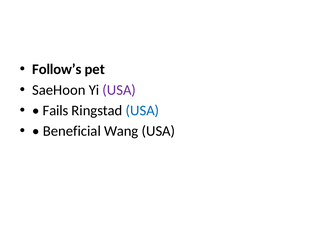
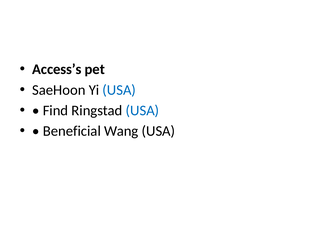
Follow’s: Follow’s -> Access’s
USA at (119, 90) colour: purple -> blue
Fails: Fails -> Find
